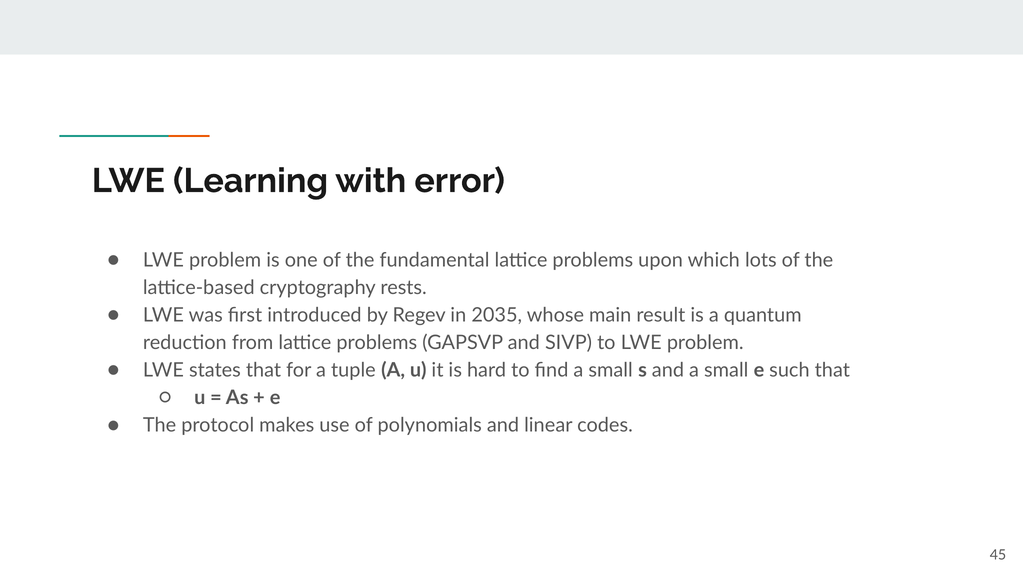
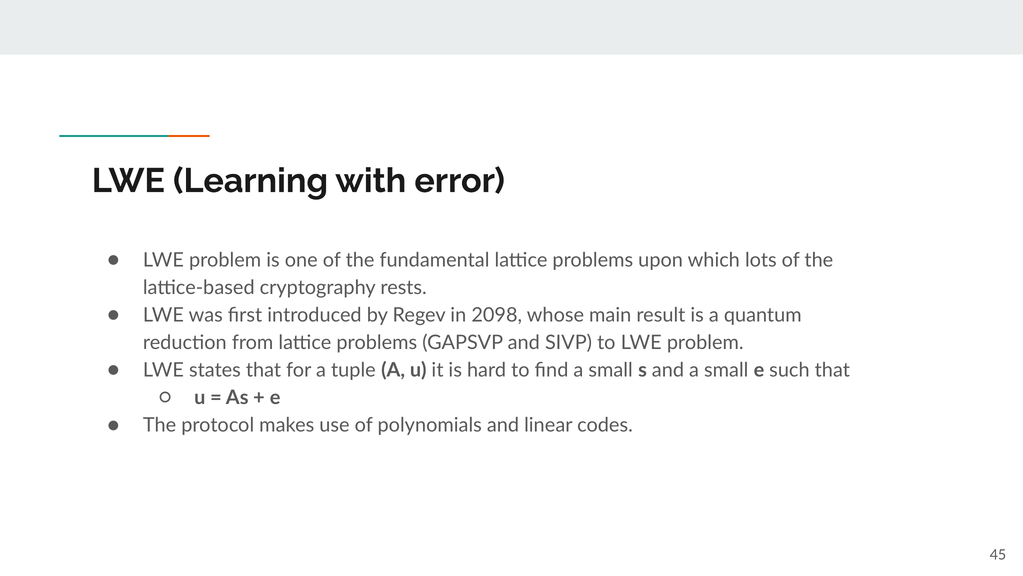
2035: 2035 -> 2098
